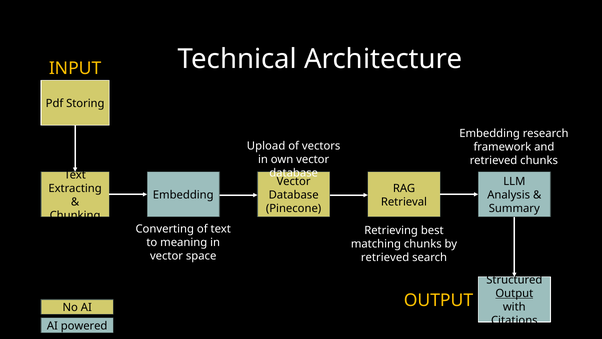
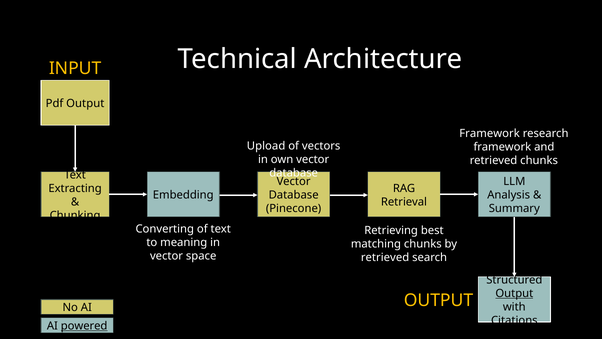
Pdf Storing: Storing -> Output
Embedding at (490, 133): Embedding -> Framework
powered underline: none -> present
